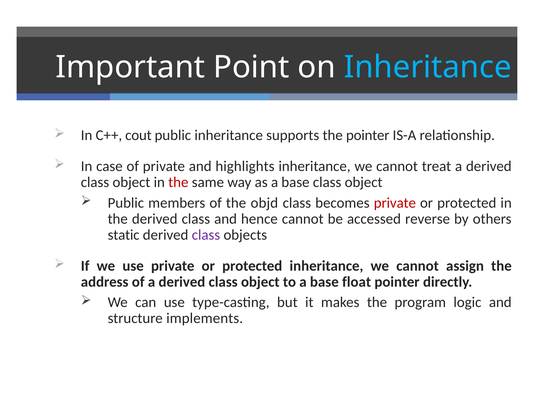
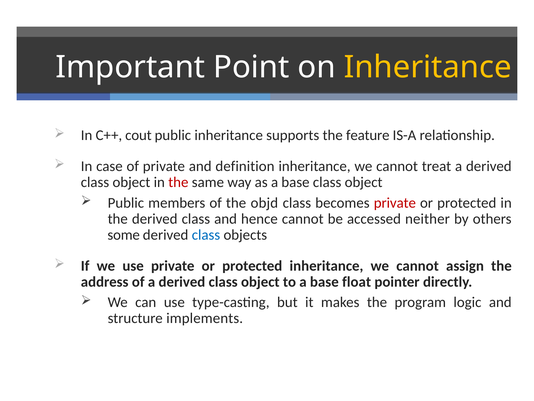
Inheritance at (428, 67) colour: light blue -> yellow
the pointer: pointer -> feature
highlights: highlights -> definition
reverse: reverse -> neither
static: static -> some
class at (206, 235) colour: purple -> blue
